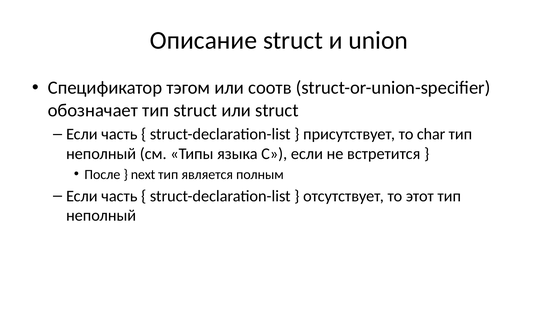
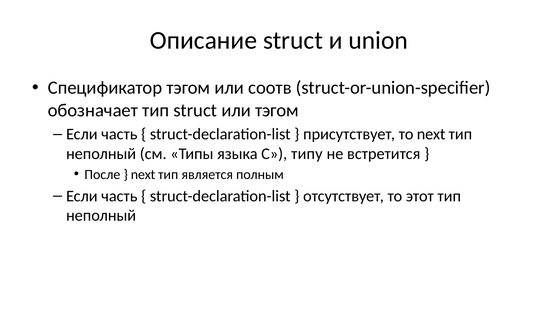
или struct: struct -> тэгом
то char: char -> next
С если: если -> типу
